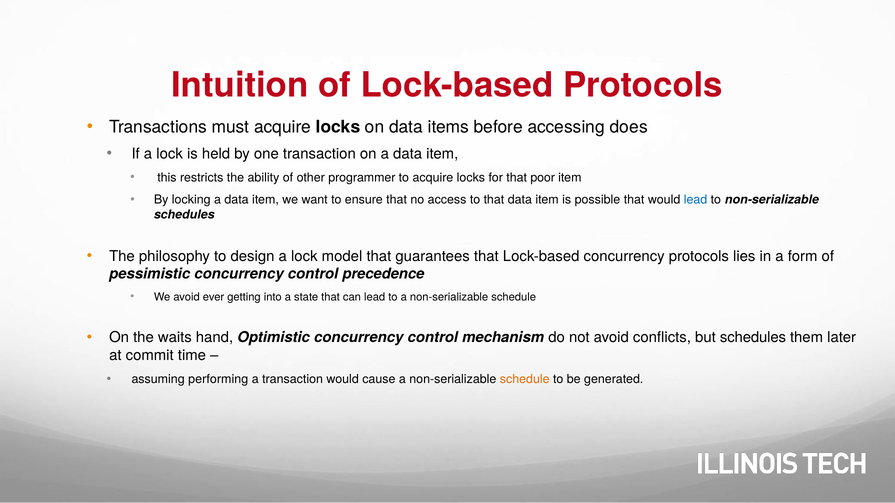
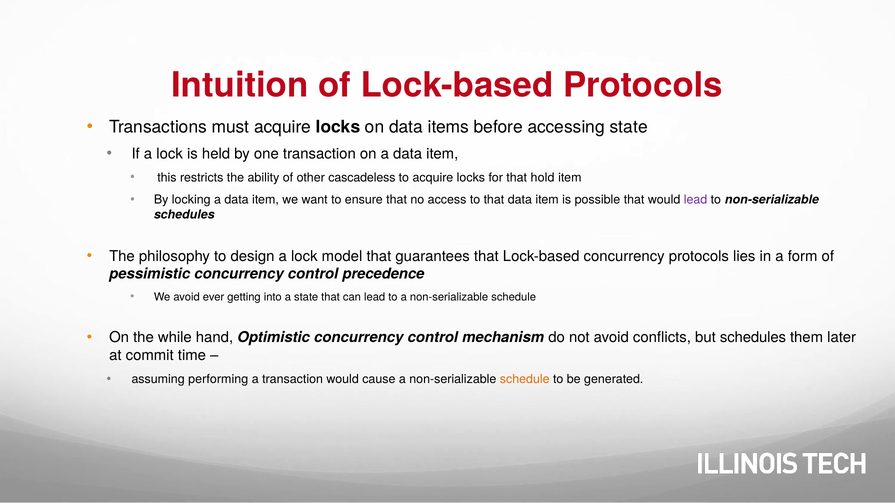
accessing does: does -> state
programmer: programmer -> cascadeless
poor: poor -> hold
lead at (696, 200) colour: blue -> purple
waits: waits -> while
